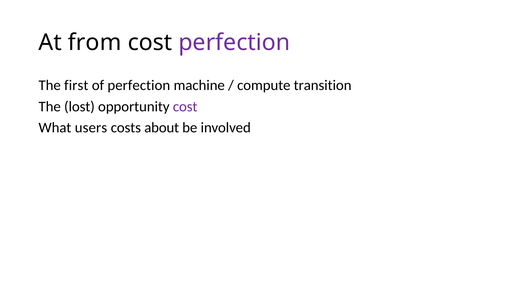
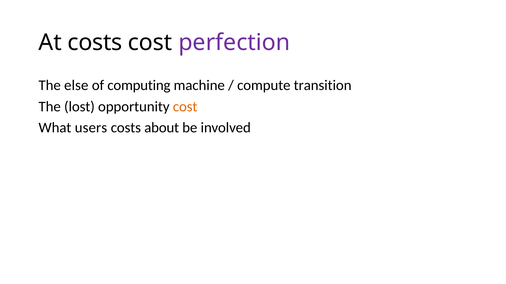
At from: from -> costs
first: first -> else
of perfection: perfection -> computing
cost at (185, 107) colour: purple -> orange
